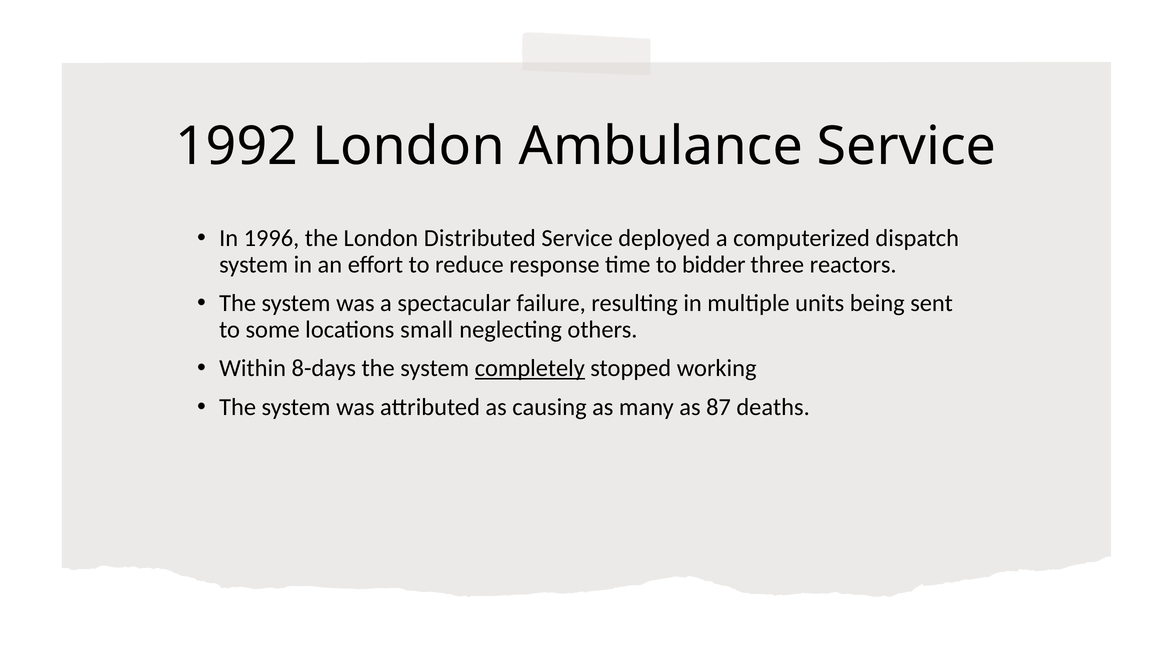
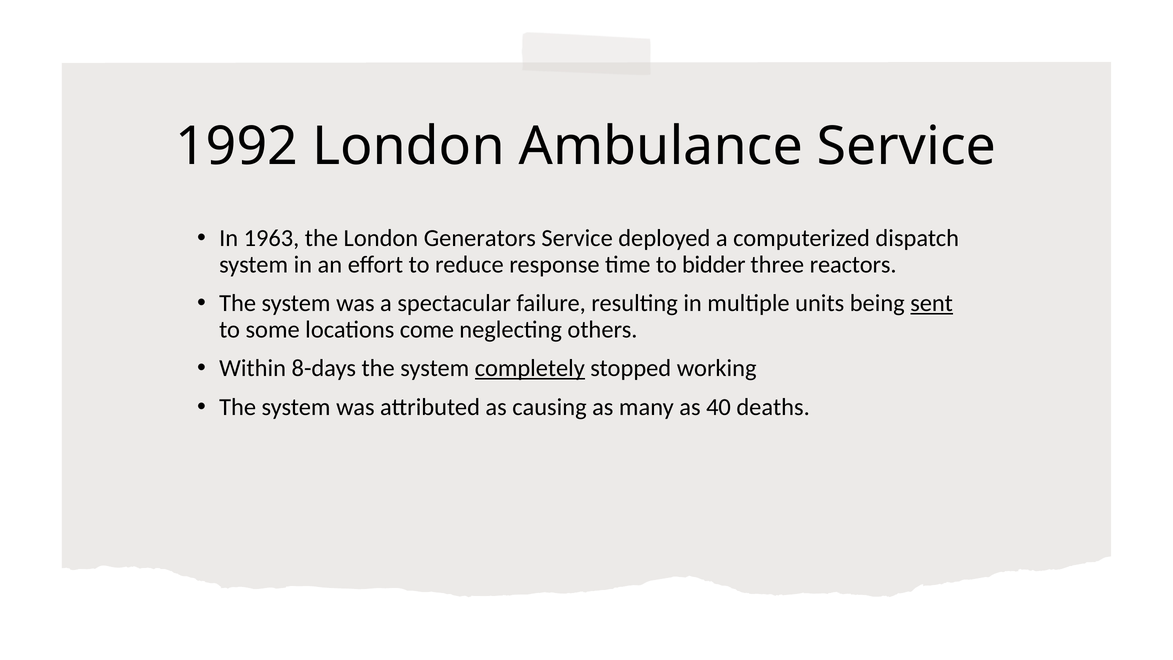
1996: 1996 -> 1963
Distributed: Distributed -> Generators
sent underline: none -> present
small: small -> come
87: 87 -> 40
